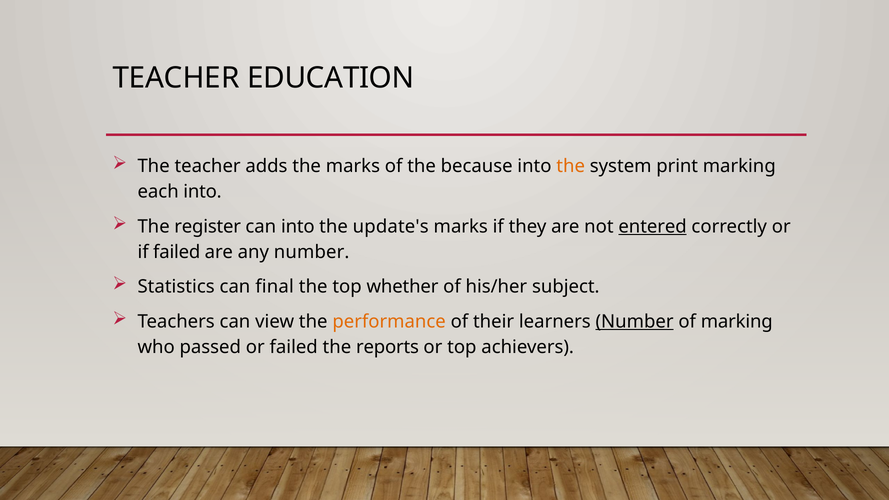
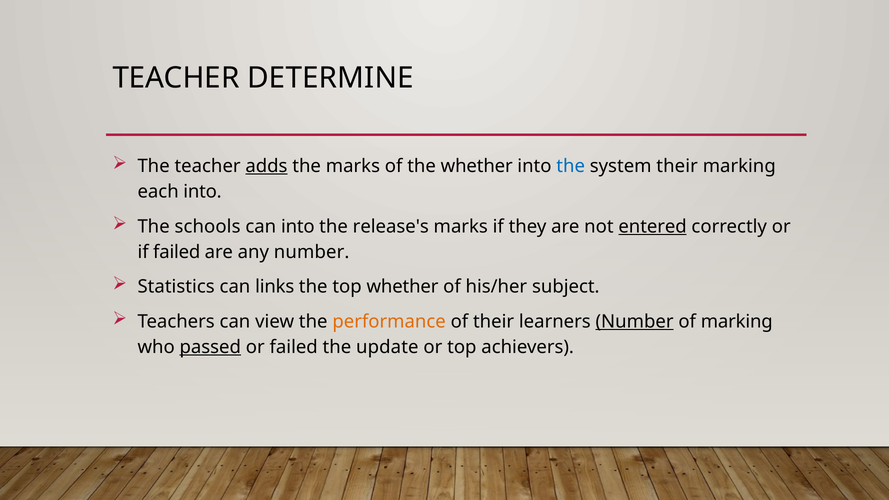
EDUCATION: EDUCATION -> DETERMINE
adds underline: none -> present
the because: because -> whether
the at (571, 166) colour: orange -> blue
system print: print -> their
register: register -> schools
update's: update's -> release's
final: final -> links
passed underline: none -> present
reports: reports -> update
